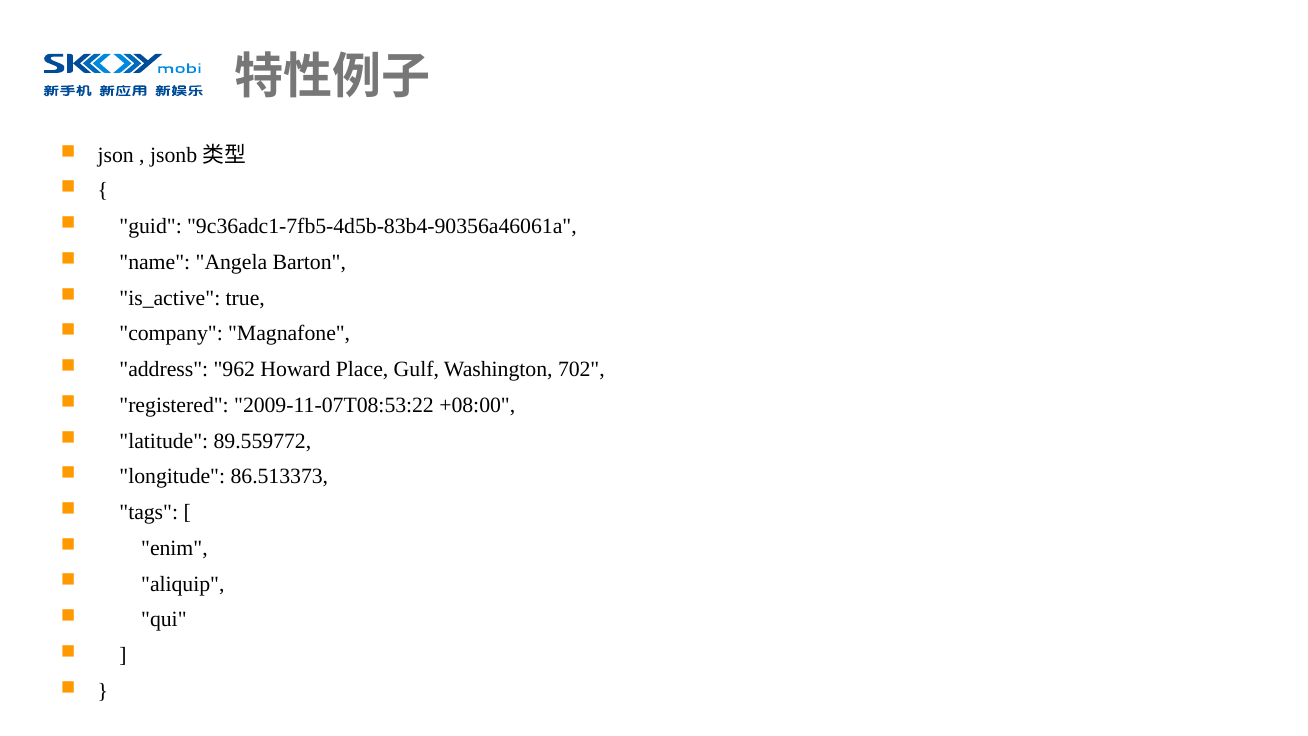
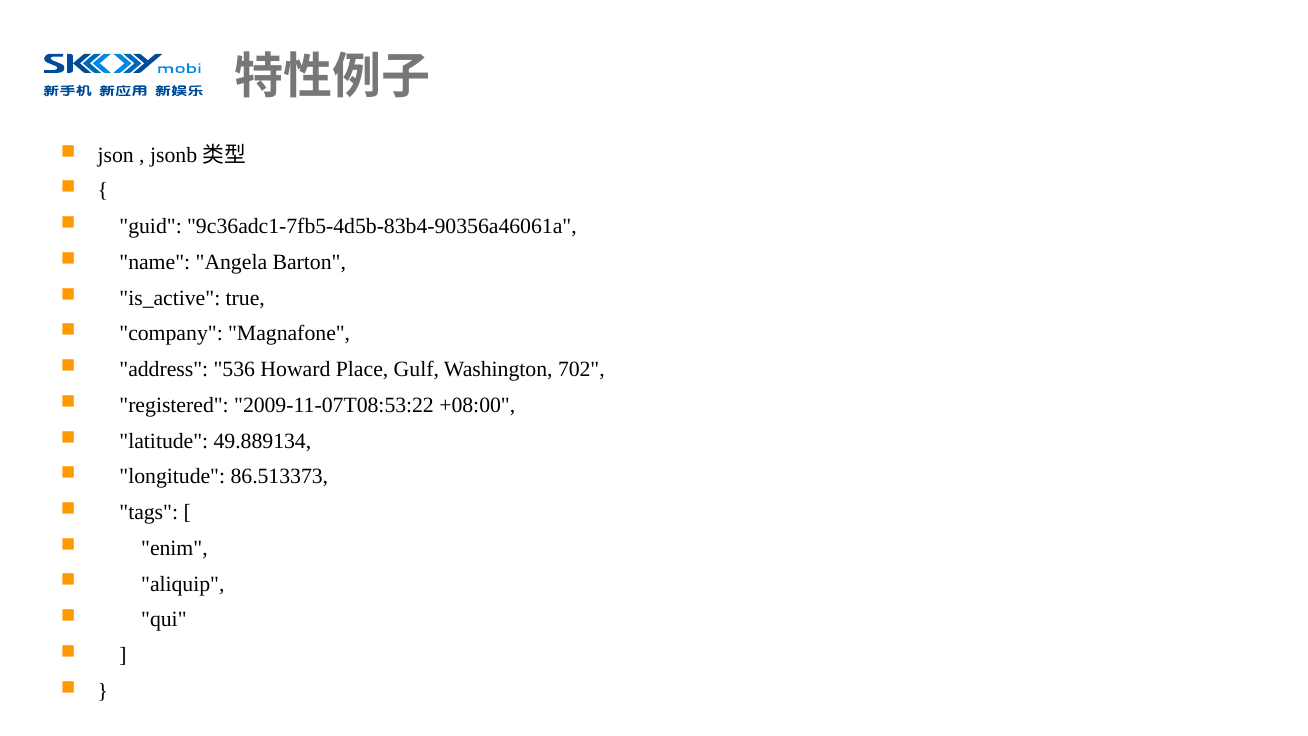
962: 962 -> 536
89.559772: 89.559772 -> 49.889134
